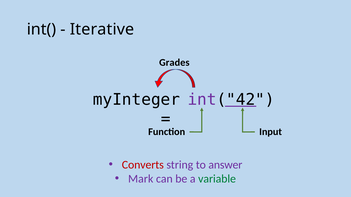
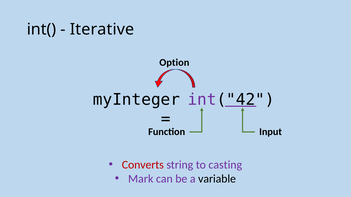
Grades: Grades -> Option
answer: answer -> casting
variable colour: green -> black
